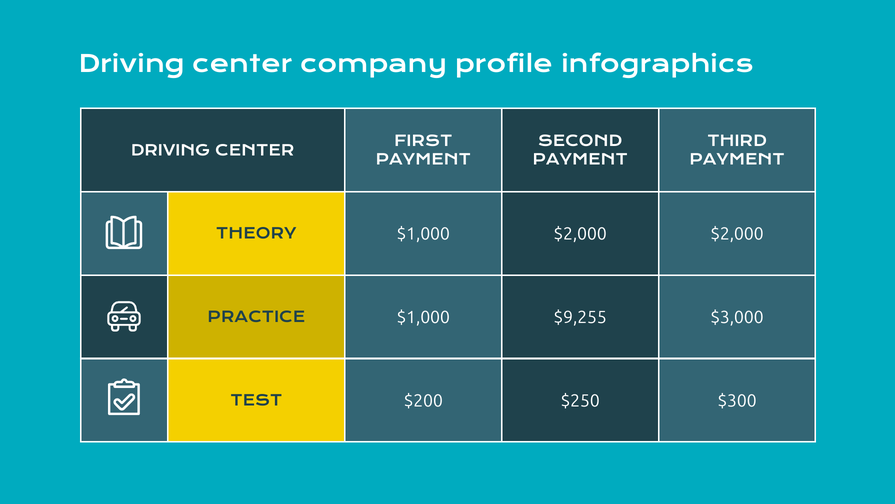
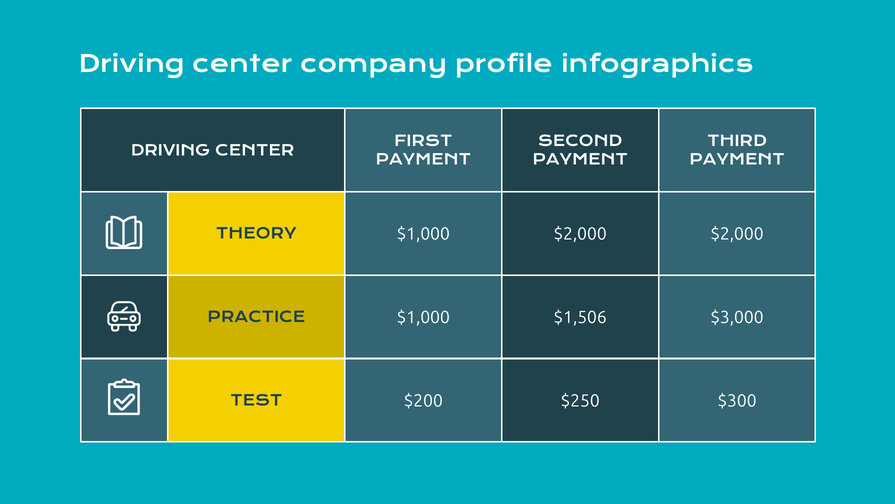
$9,255: $9,255 -> $1,506
